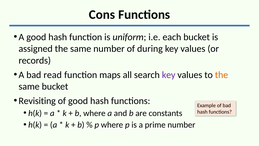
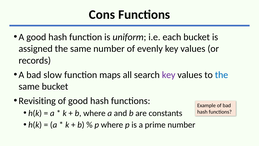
during: during -> evenly
read: read -> slow
the at (222, 75) colour: orange -> blue
